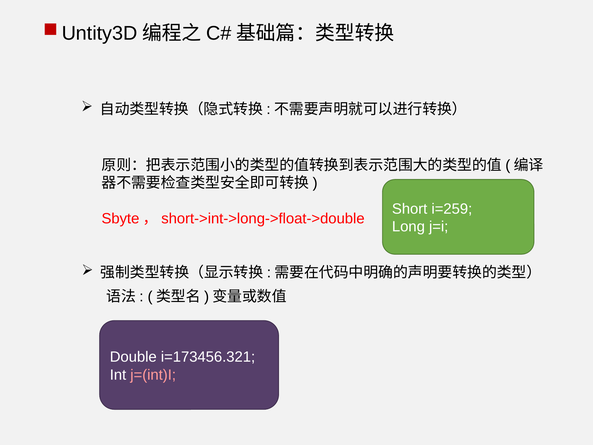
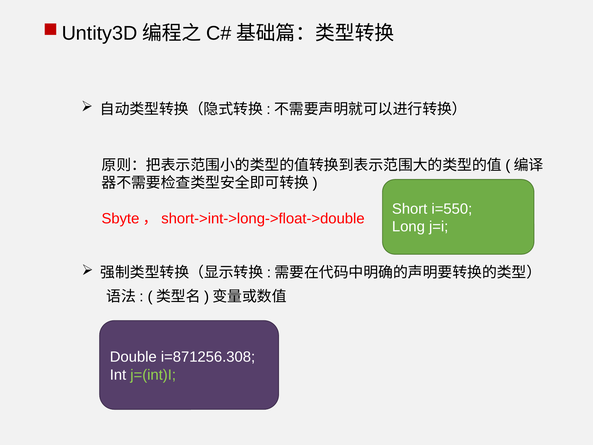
i=259: i=259 -> i=550
i=173456.321: i=173456.321 -> i=871256.308
j=(int)I colour: pink -> light green
